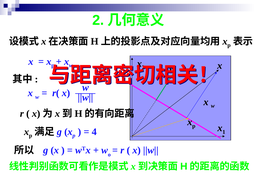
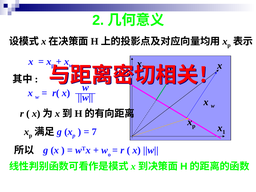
4: 4 -> 7
